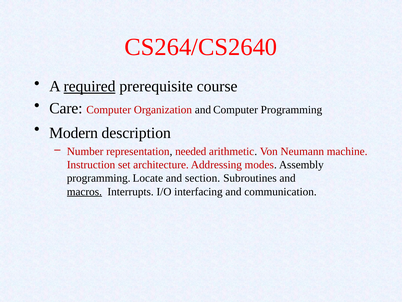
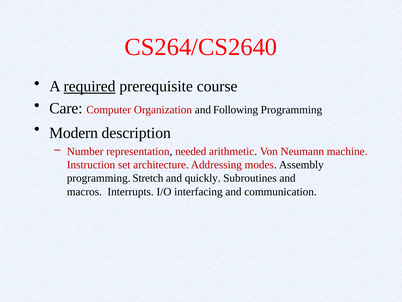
and Computer: Computer -> Following
Locate: Locate -> Stretch
section: section -> quickly
macros underline: present -> none
